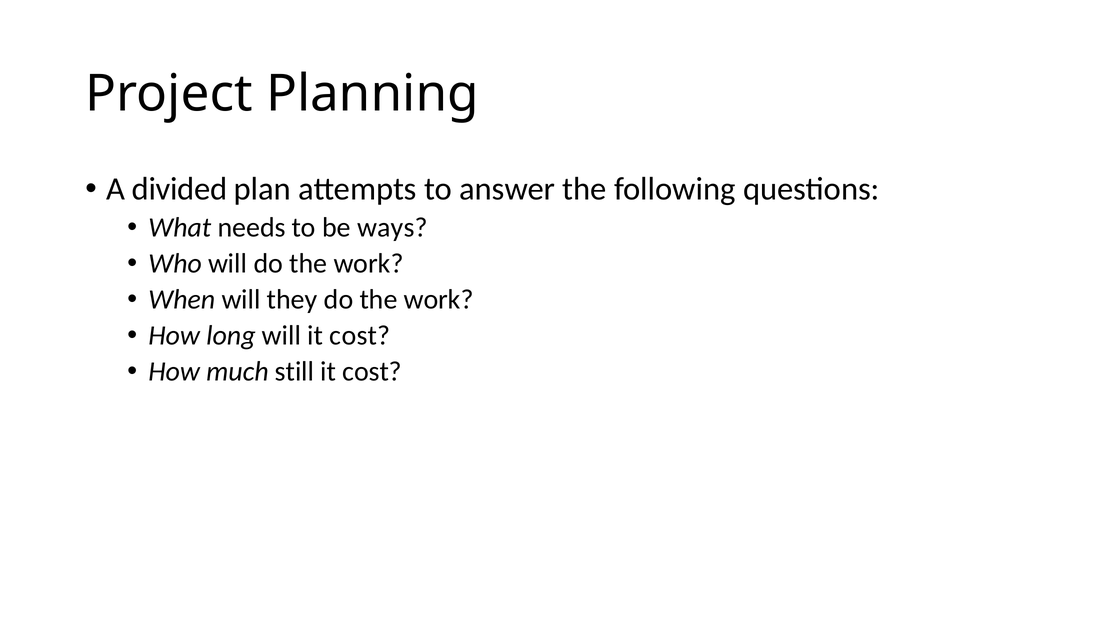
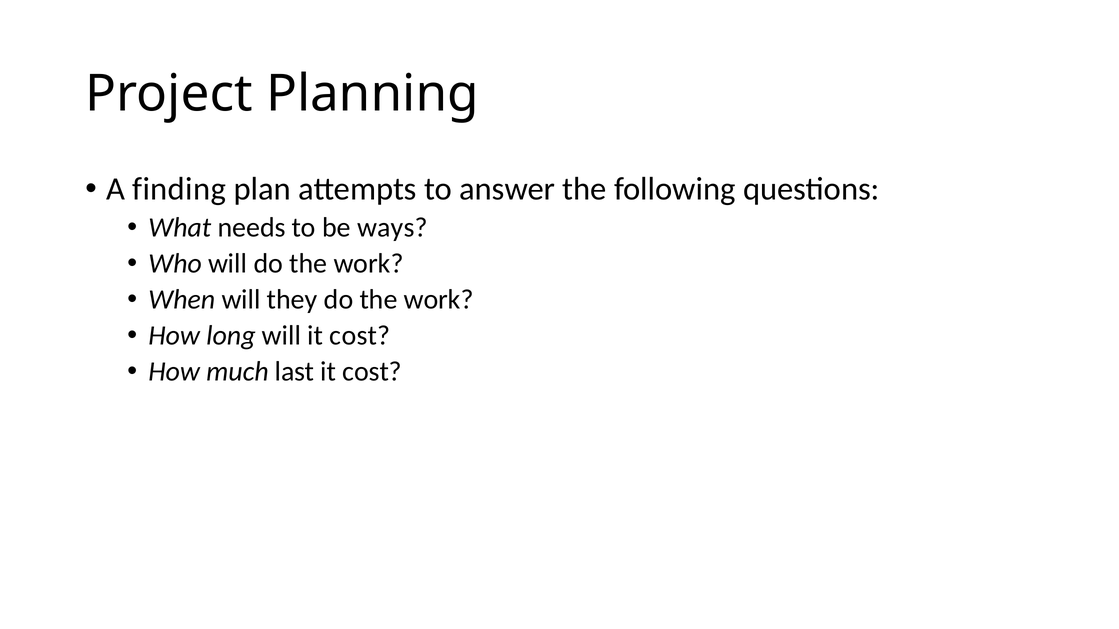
divided: divided -> finding
still: still -> last
